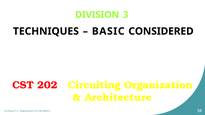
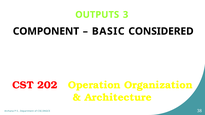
DIVISION: DIVISION -> OUTPUTS
TECHNIQUES: TECHNIQUES -> COMPONENT
Circuiting: Circuiting -> Operation
